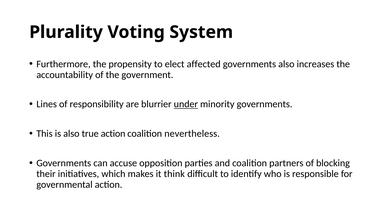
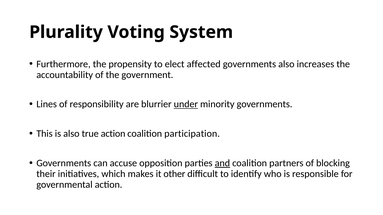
nevertheless: nevertheless -> participation
and underline: none -> present
think: think -> other
